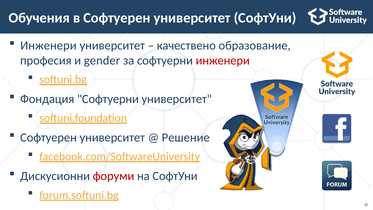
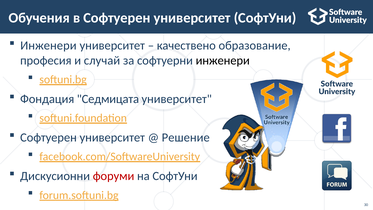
gender: gender -> случай
инженери at (223, 60) colour: red -> black
Фондация Софтуерни: Софтуерни -> Седмицата
